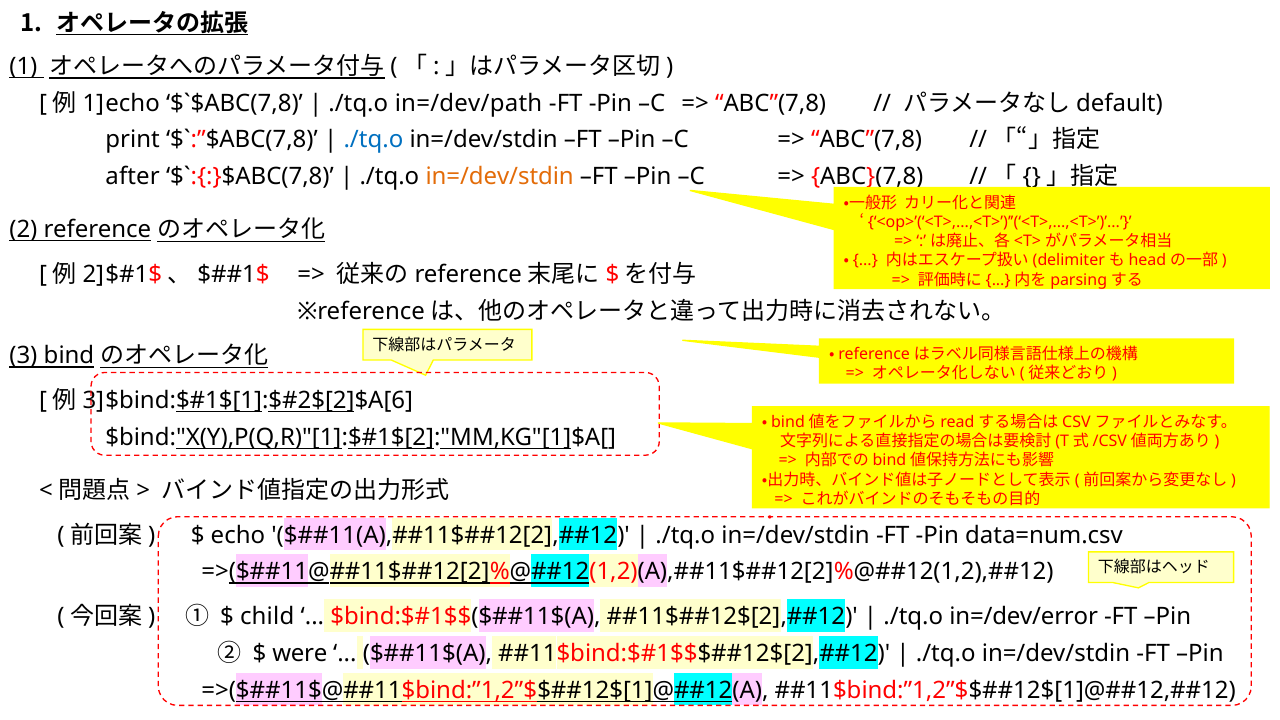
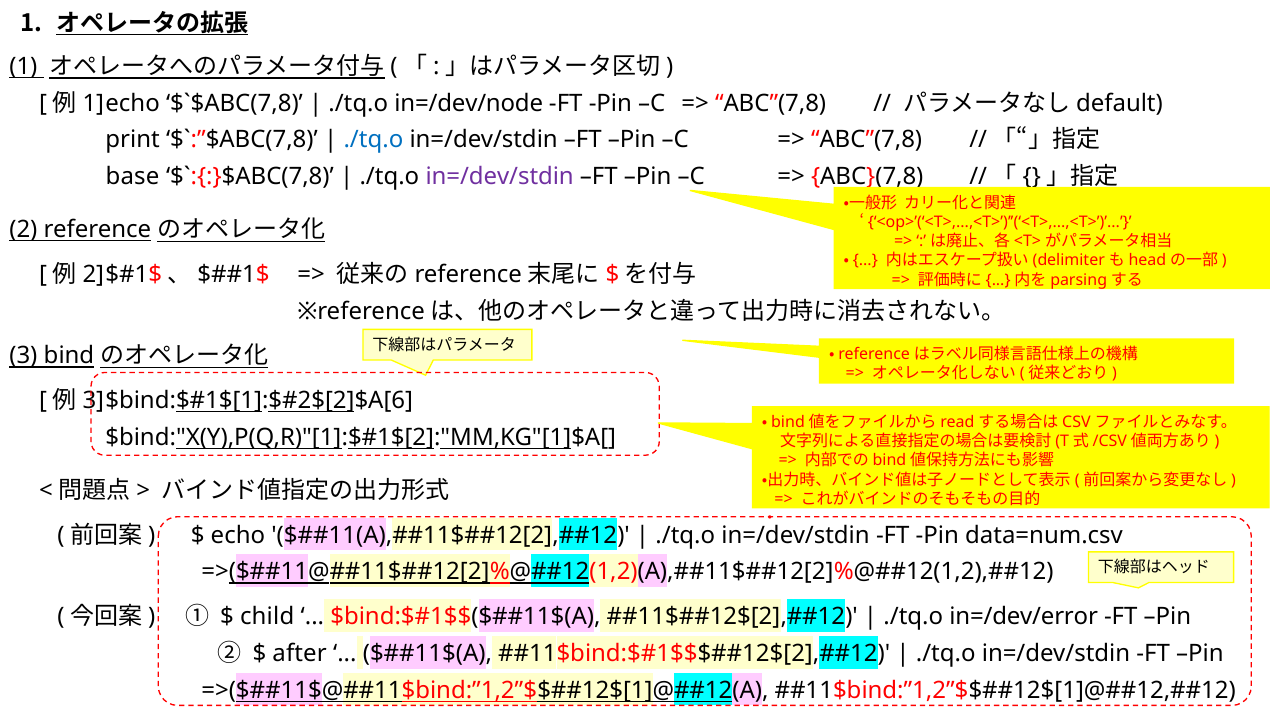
in=/dev/path: in=/dev/path -> in=/dev/node
after: after -> base
in=/dev/stdin at (500, 177) colour: orange -> purple
were: were -> after
